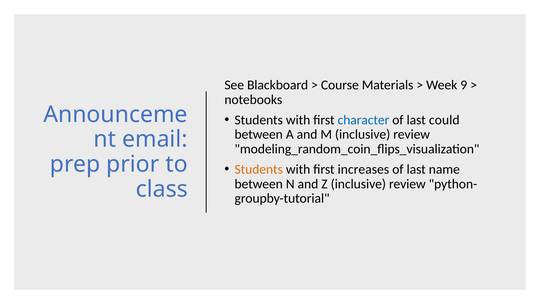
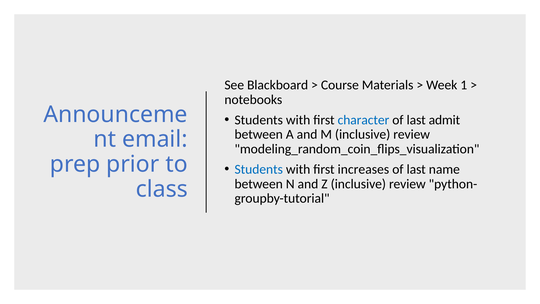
9: 9 -> 1
could: could -> admit
Students at (259, 169) colour: orange -> blue
